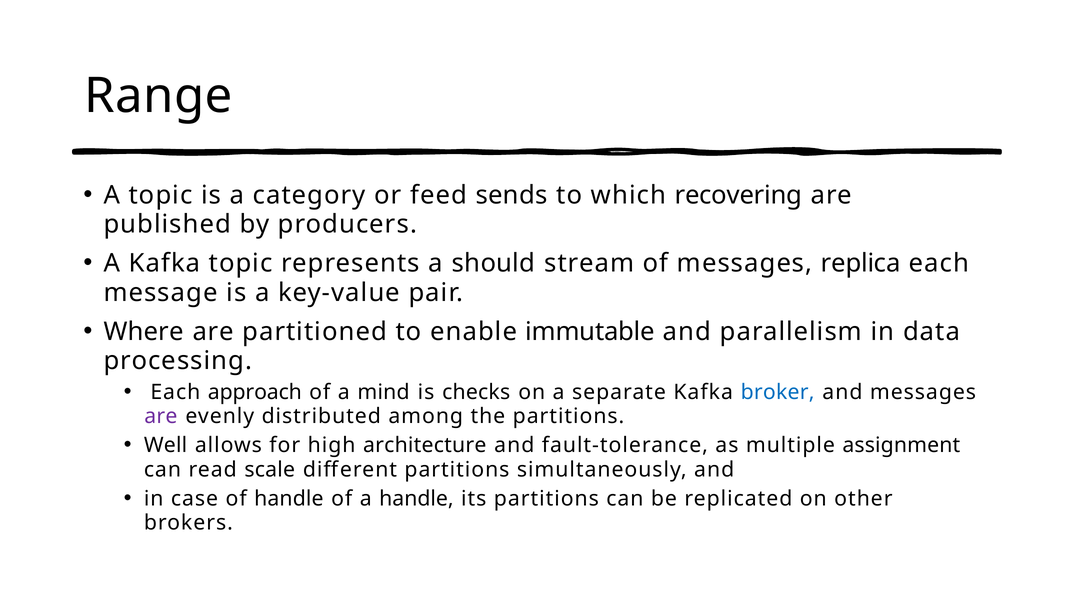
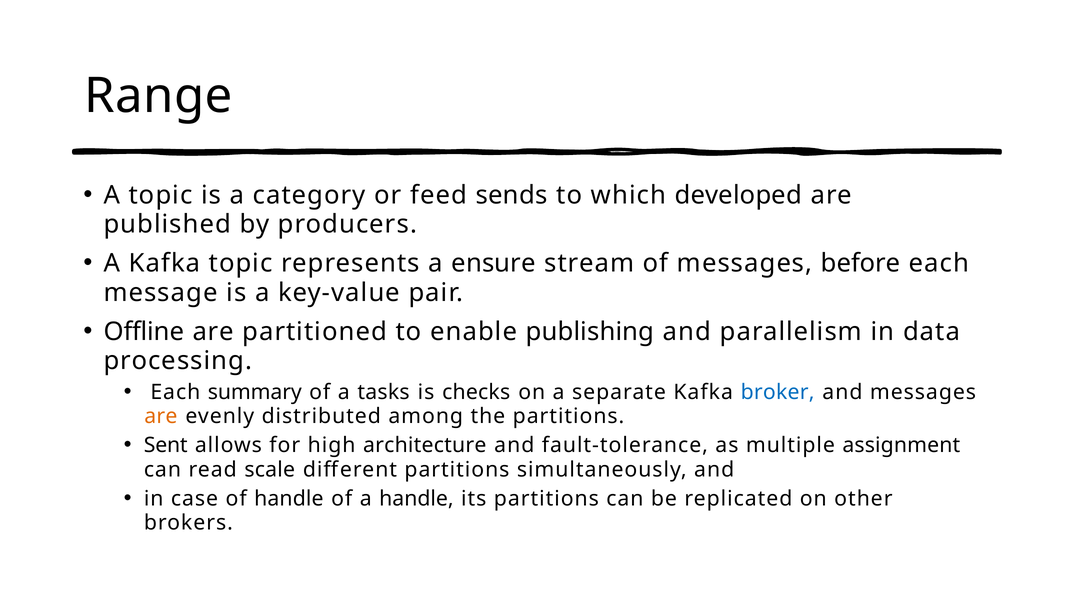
recovering: recovering -> developed
should: should -> ensure
replica: replica -> before
Where: Where -> Offline
immutable: immutable -> publishing
approach: approach -> summary
mind: mind -> tasks
are at (161, 416) colour: purple -> orange
Well: Well -> Sent
